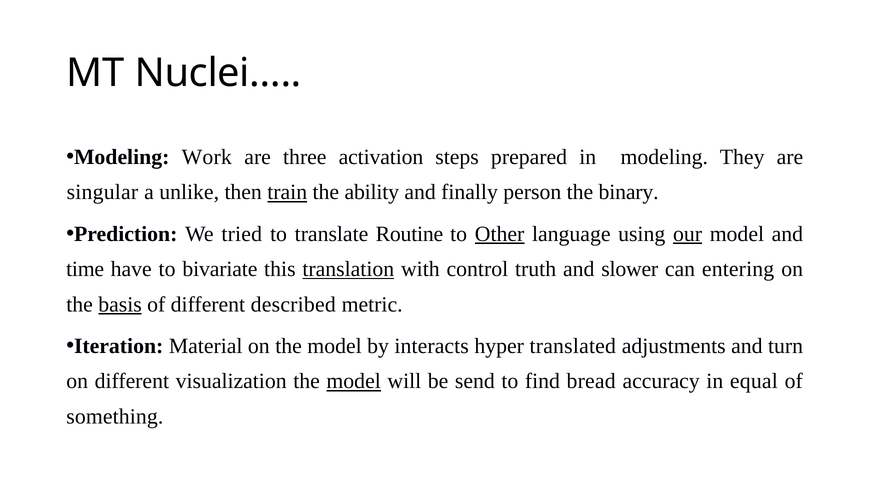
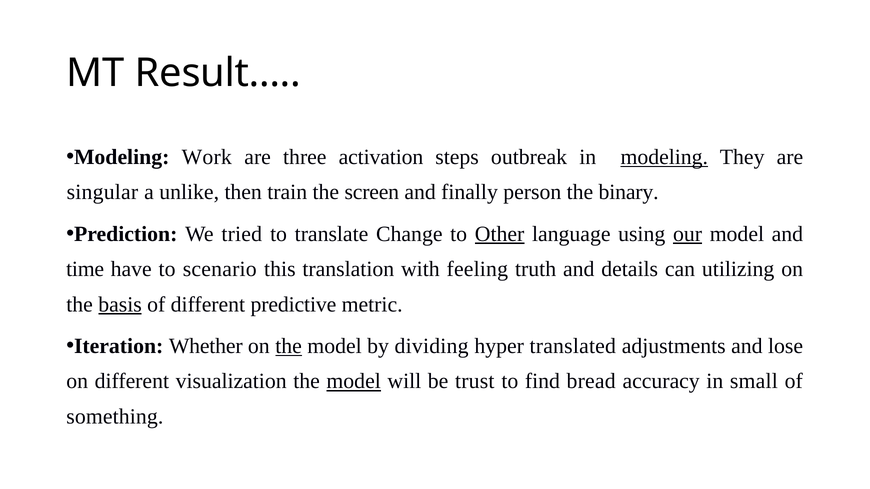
Nuclei…: Nuclei… -> Result…
prepared: prepared -> outbreak
modeling at (664, 157) underline: none -> present
train underline: present -> none
ability: ability -> screen
Routine: Routine -> Change
bivariate: bivariate -> scenario
translation underline: present -> none
control: control -> feeling
slower: slower -> details
entering: entering -> utilizing
described: described -> predictive
Material: Material -> Whether
the at (289, 346) underline: none -> present
interacts: interacts -> dividing
turn: turn -> lose
send: send -> trust
equal: equal -> small
